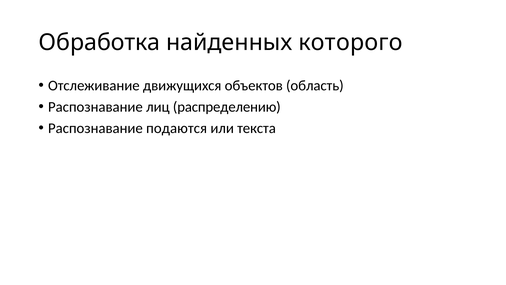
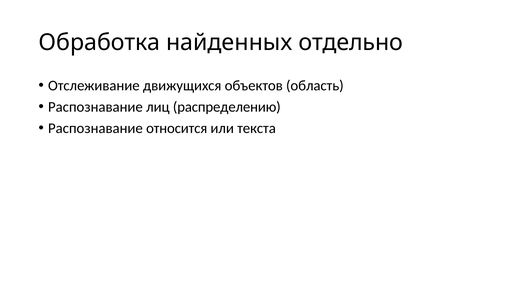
которого: которого -> отдельно
подаются: подаются -> относится
